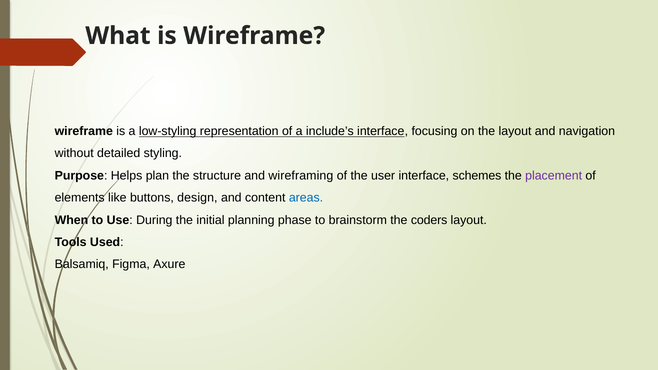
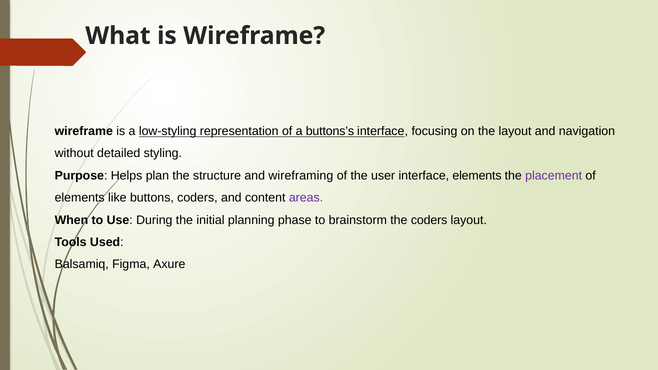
include’s: include’s -> buttons’s
interface schemes: schemes -> elements
buttons design: design -> coders
areas colour: blue -> purple
